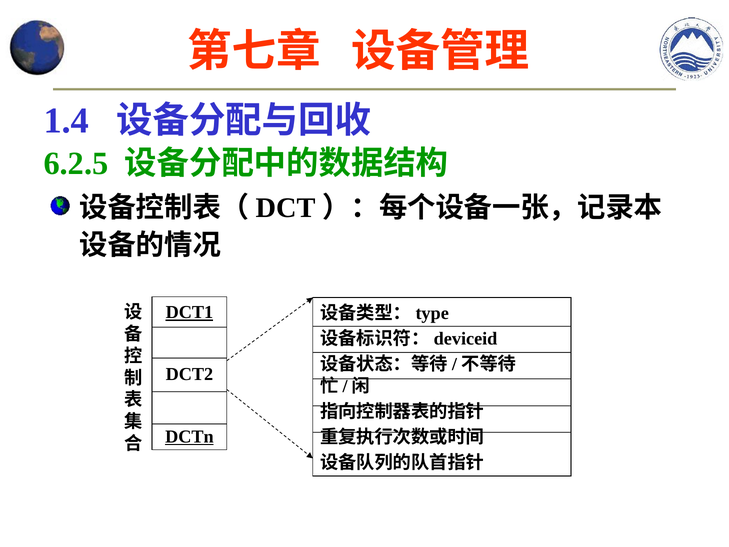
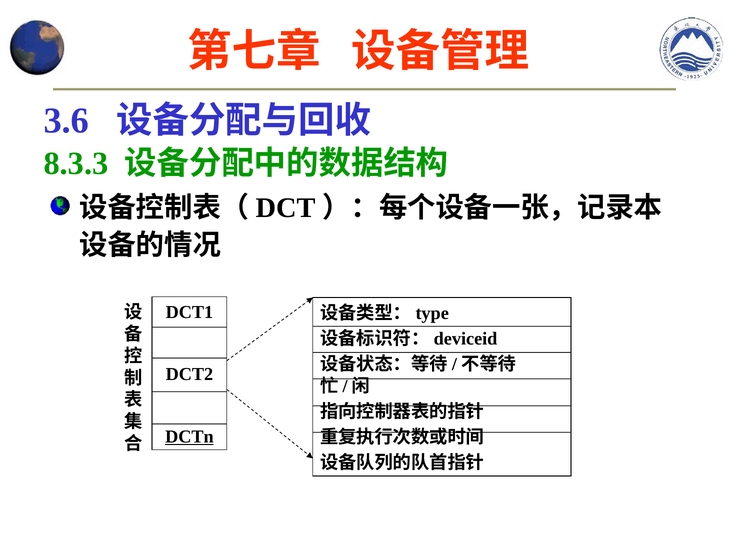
1.4: 1.4 -> 3.6
6.2.5: 6.2.5 -> 8.3.3
DCT1 underline: present -> none
